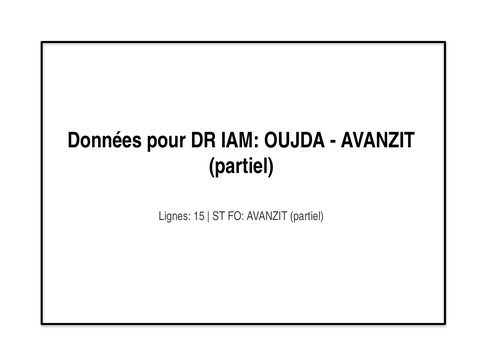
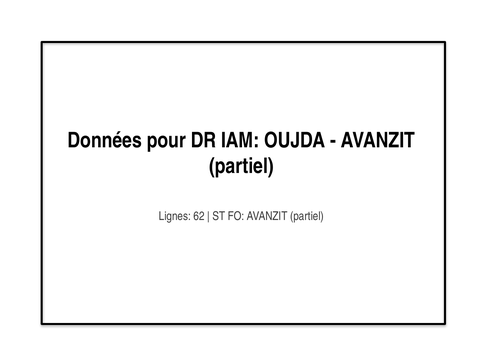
15: 15 -> 62
